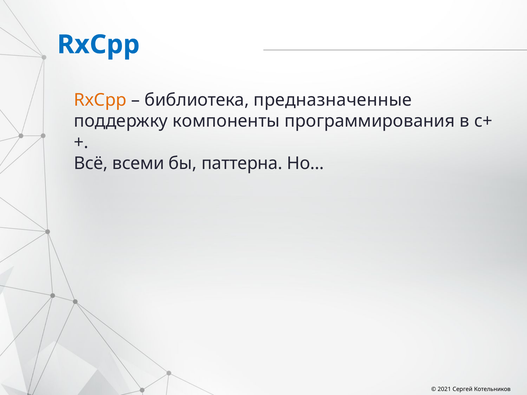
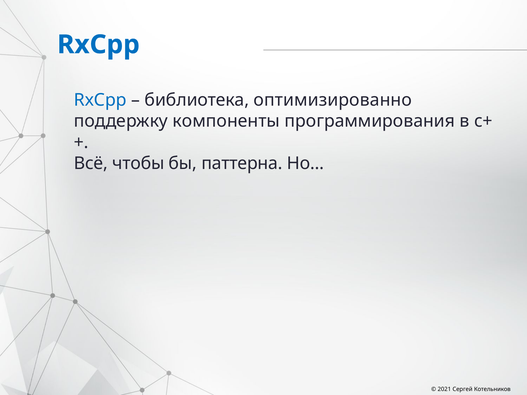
RxCpp at (100, 100) colour: orange -> blue
предназначенные: предназначенные -> оптимизированно
всеми: всеми -> чтобы
